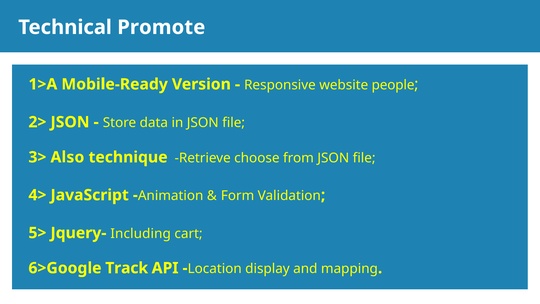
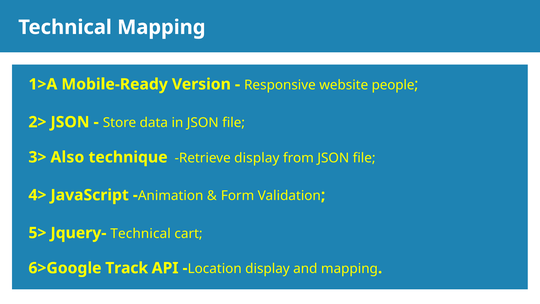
Technical Promote: Promote -> Mapping
Retrieve choose: choose -> display
Jquery- Including: Including -> Technical
